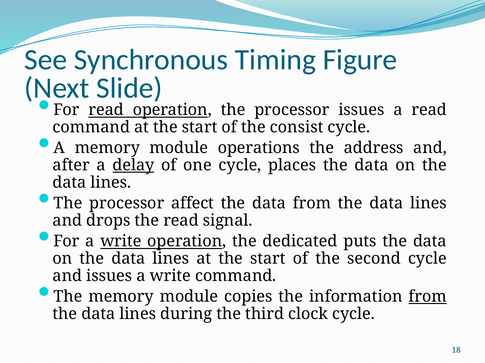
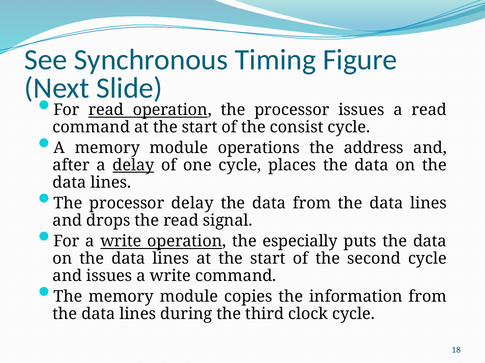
processor affect: affect -> delay
dedicated: dedicated -> especially
from at (428, 297) underline: present -> none
